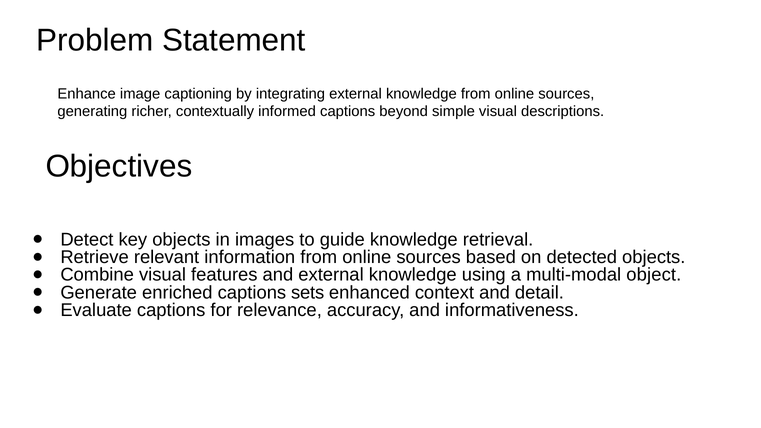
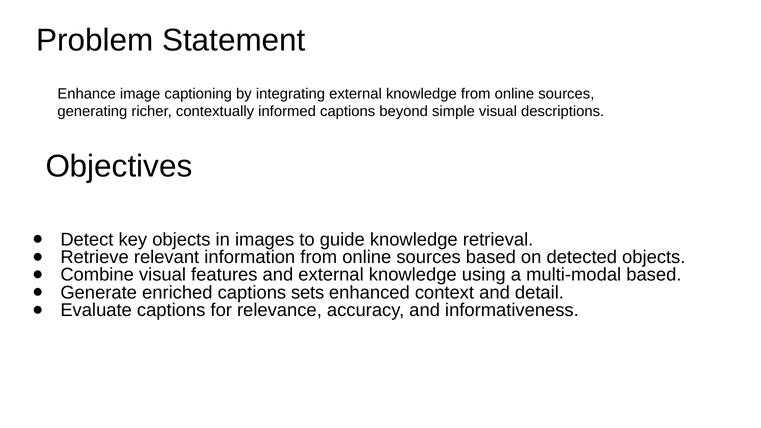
multi-modal object: object -> based
